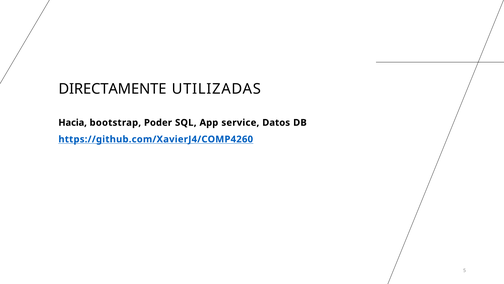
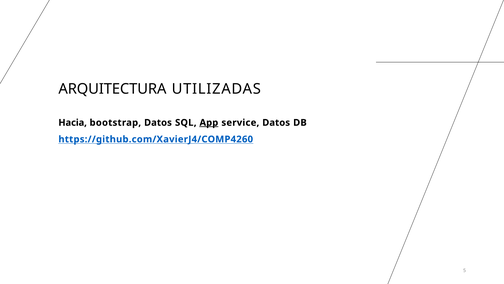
DIRECTAMENTE: DIRECTAMENTE -> ARQUITECTURA
bootstrap Poder: Poder -> Datos
App underline: none -> present
